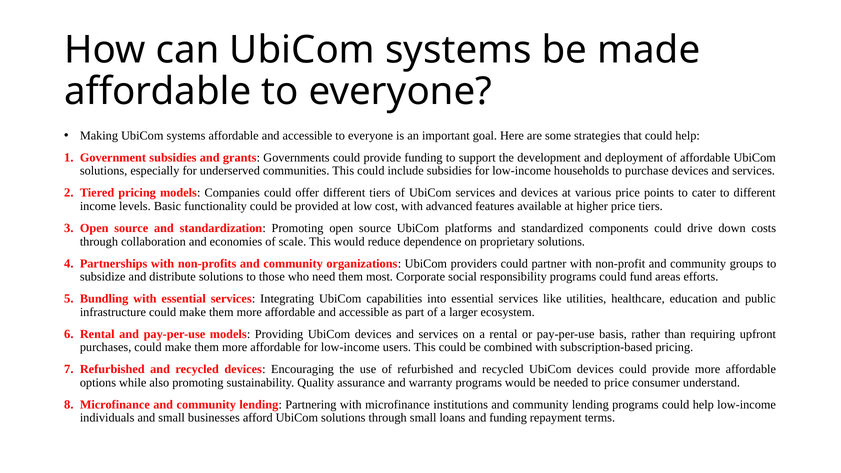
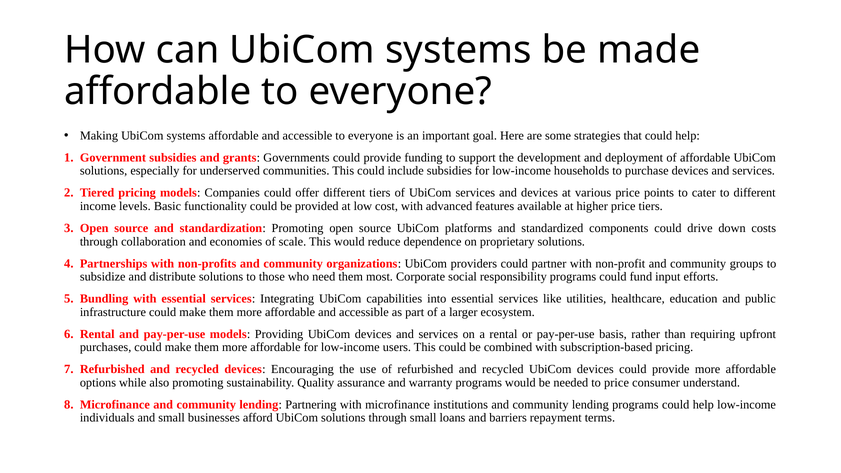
areas: areas -> input
and funding: funding -> barriers
